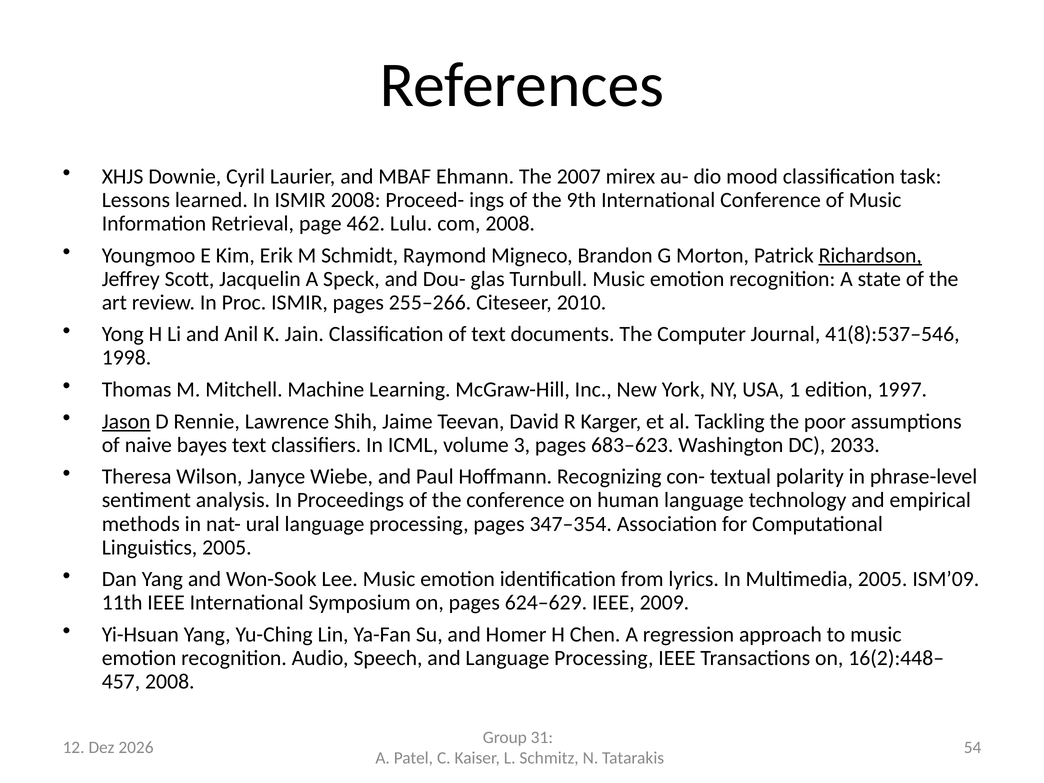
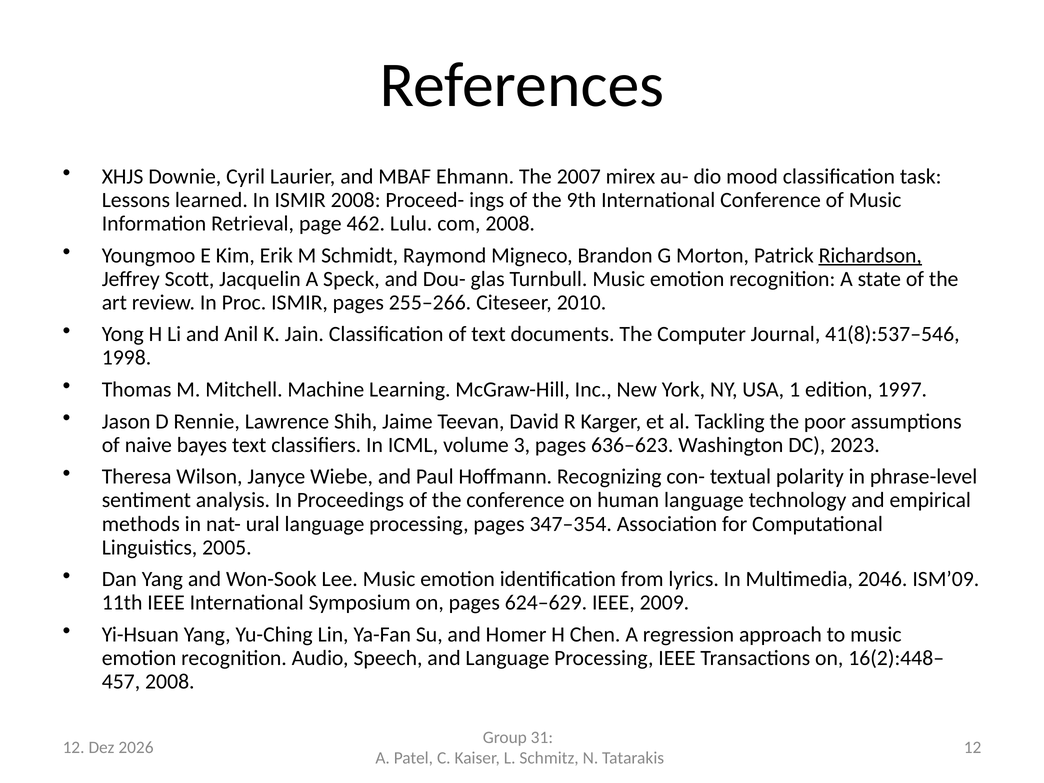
Jason underline: present -> none
683–623: 683–623 -> 636–623
2033: 2033 -> 2023
Multimedia 2005: 2005 -> 2046
54 at (973, 748): 54 -> 12
